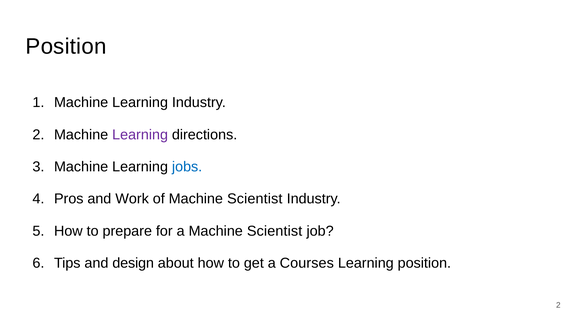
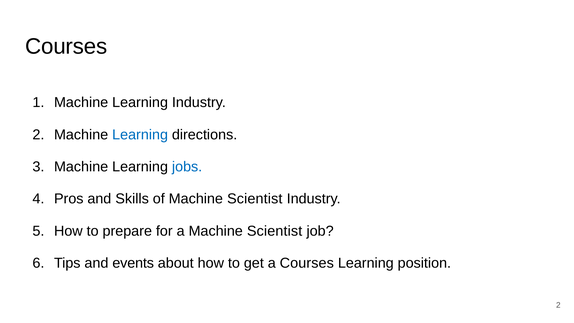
Position at (66, 46): Position -> Courses
Learning at (140, 135) colour: purple -> blue
Work: Work -> Skills
design: design -> events
